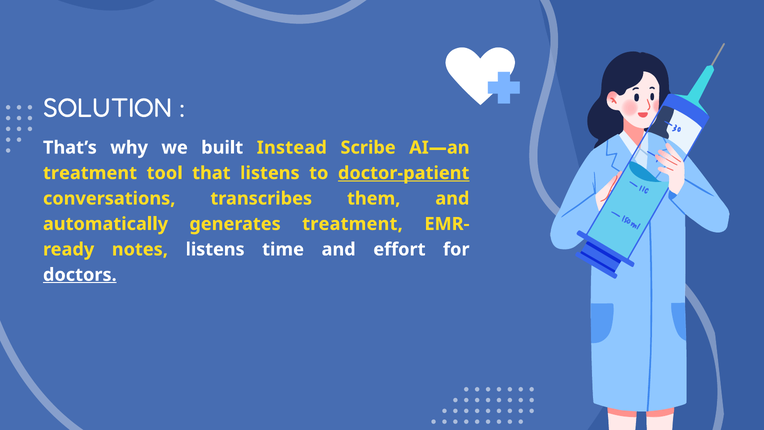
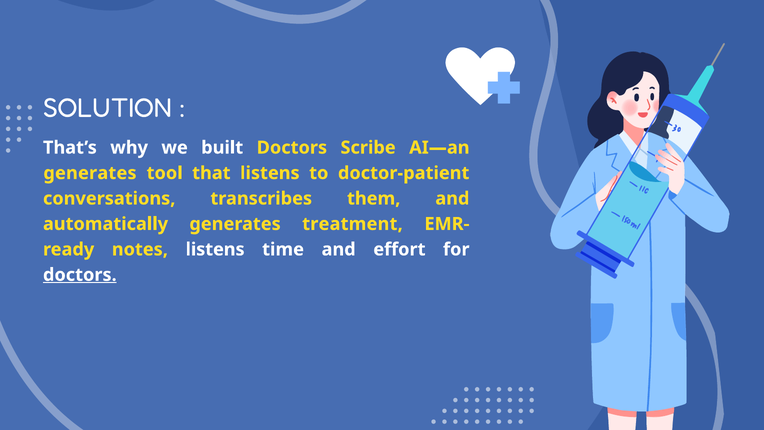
built Instead: Instead -> Doctors
treatment at (90, 173): treatment -> generates
doctor-patient underline: present -> none
